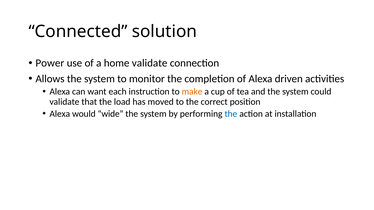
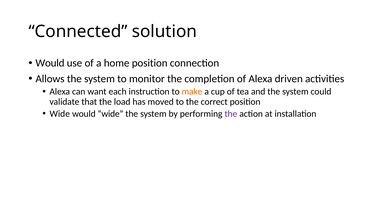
Power at (50, 63): Power -> Would
home validate: validate -> position
Alexa at (60, 114): Alexa -> Wide
the at (231, 114) colour: blue -> purple
